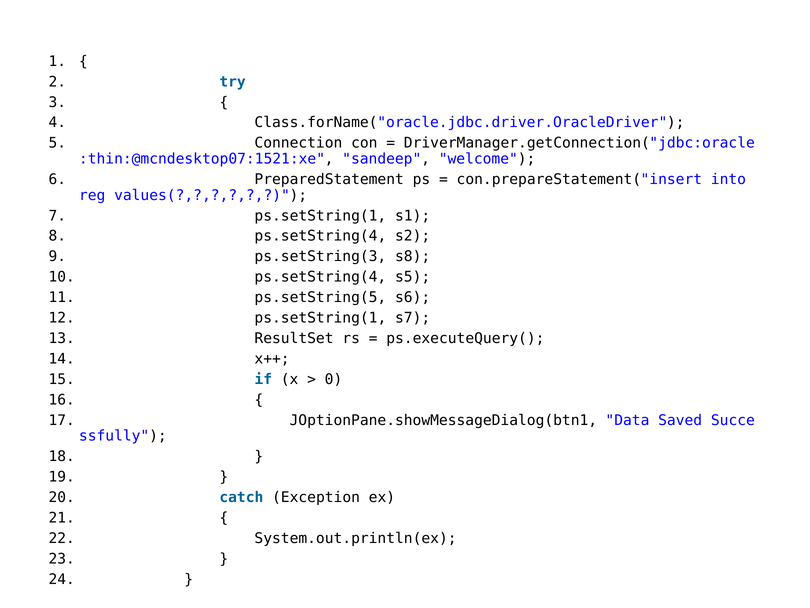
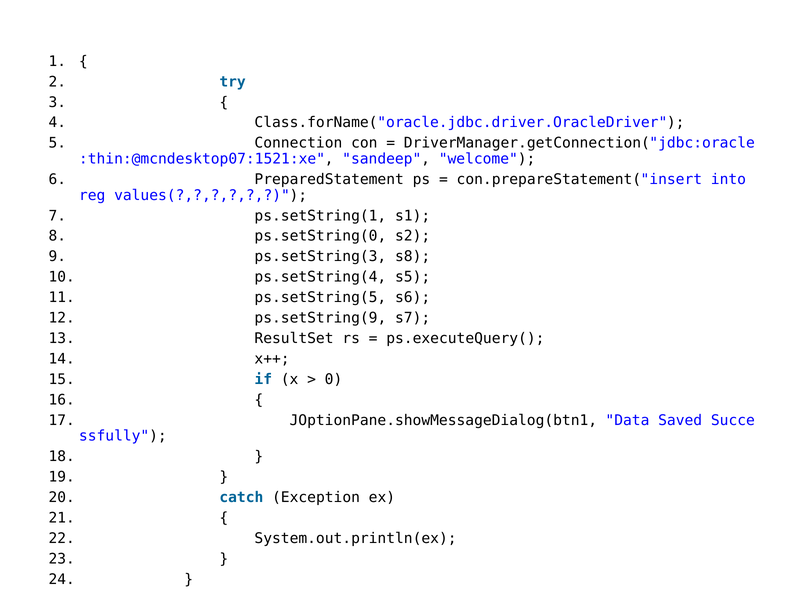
ps.setString(4 at (320, 236): ps.setString(4 -> ps.setString(0
ps.setString(1 at (320, 318): ps.setString(1 -> ps.setString(9
